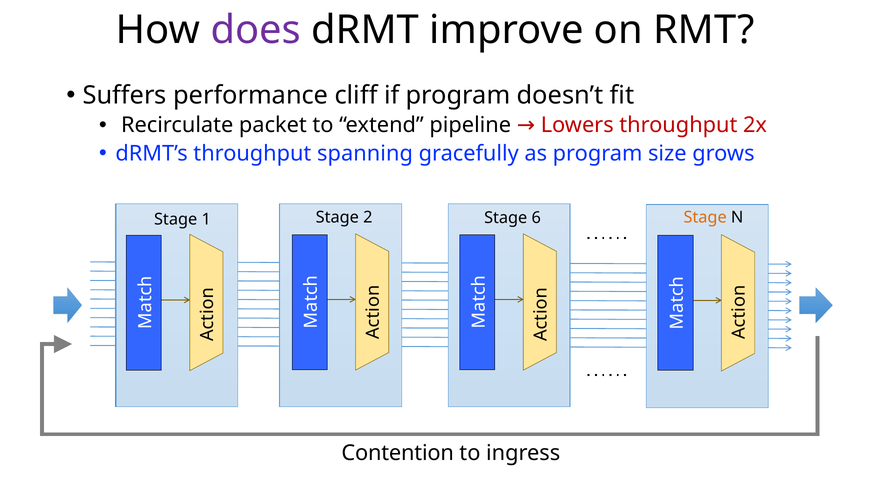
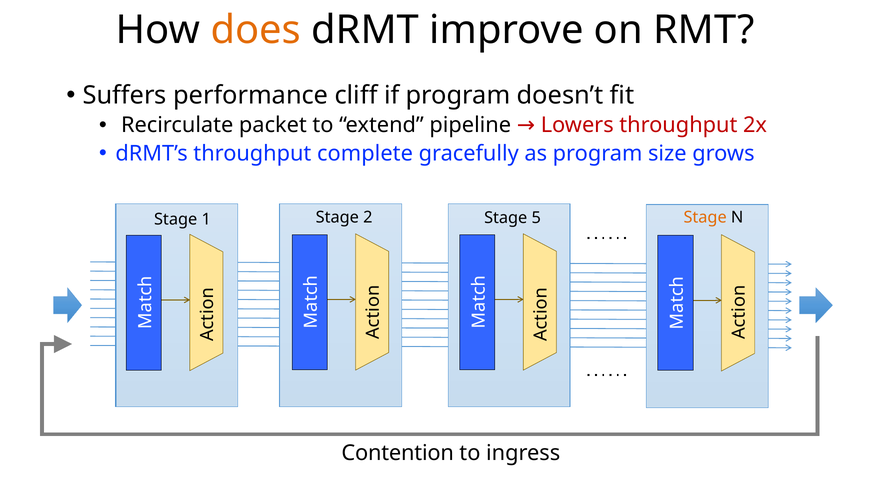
does colour: purple -> orange
spanning: spanning -> complete
6: 6 -> 5
